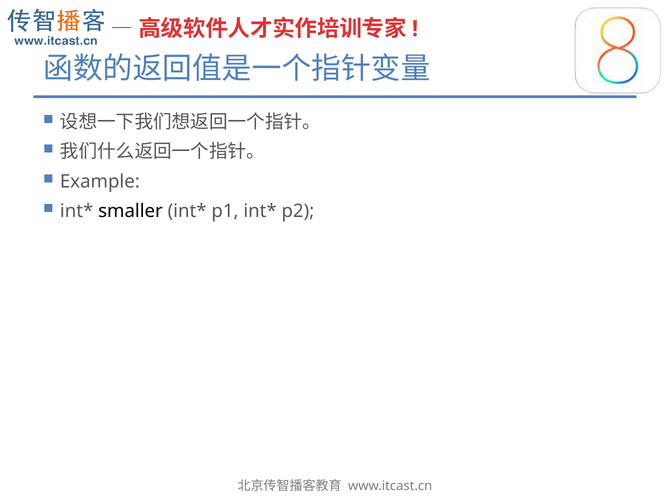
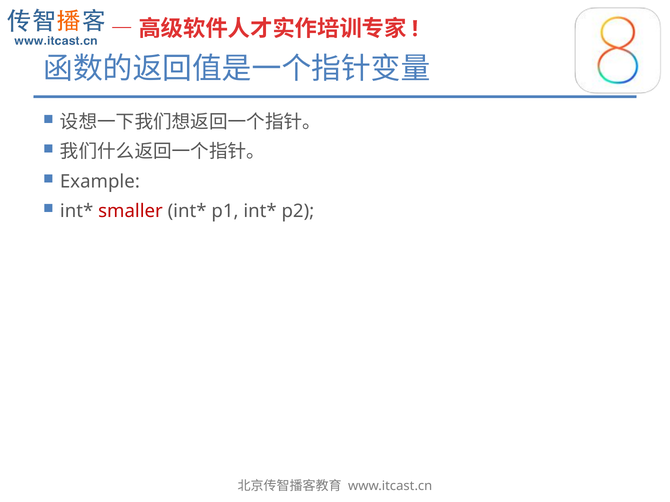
smaller colour: black -> red
